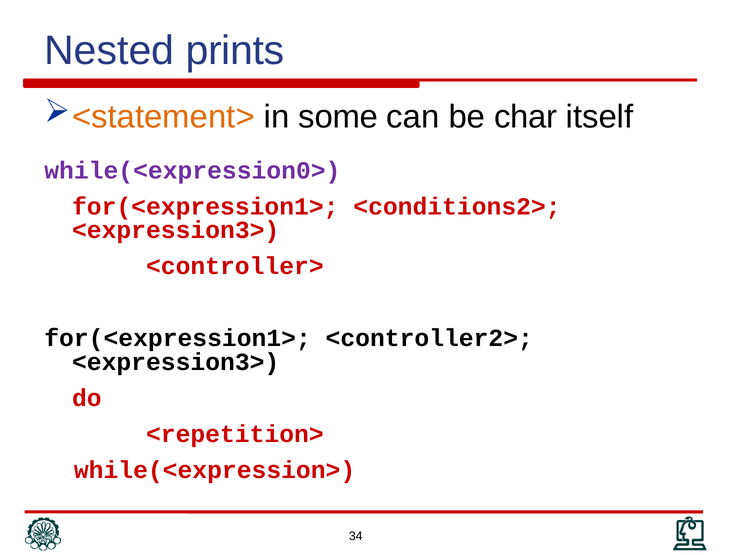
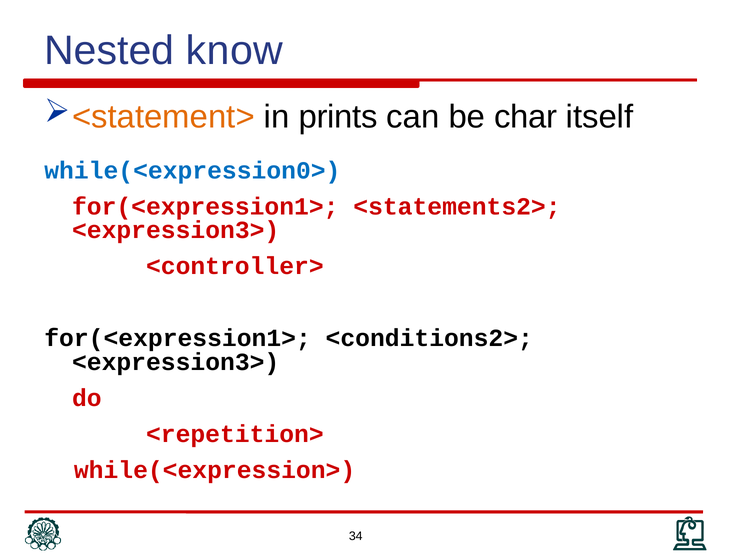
prints: prints -> know
some: some -> prints
while(<expression0> colour: purple -> blue
<conditions2>: <conditions2> -> <statements2>
<controller2>: <controller2> -> <conditions2>
